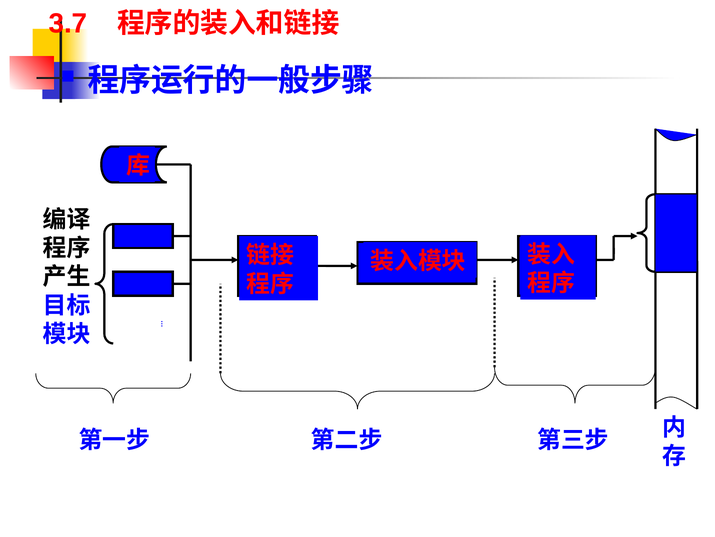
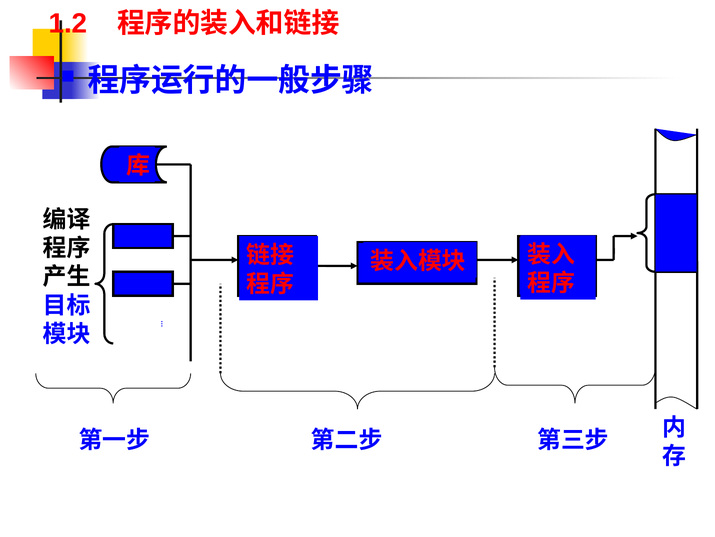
3.7: 3.7 -> 1.2
